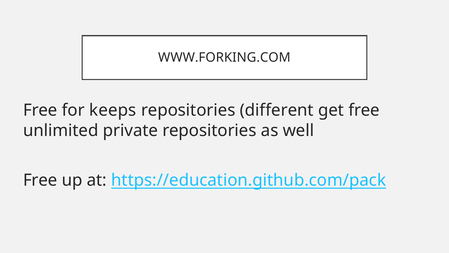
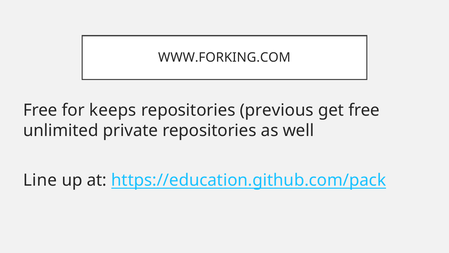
different: different -> previous
Free at (40, 180): Free -> Line
